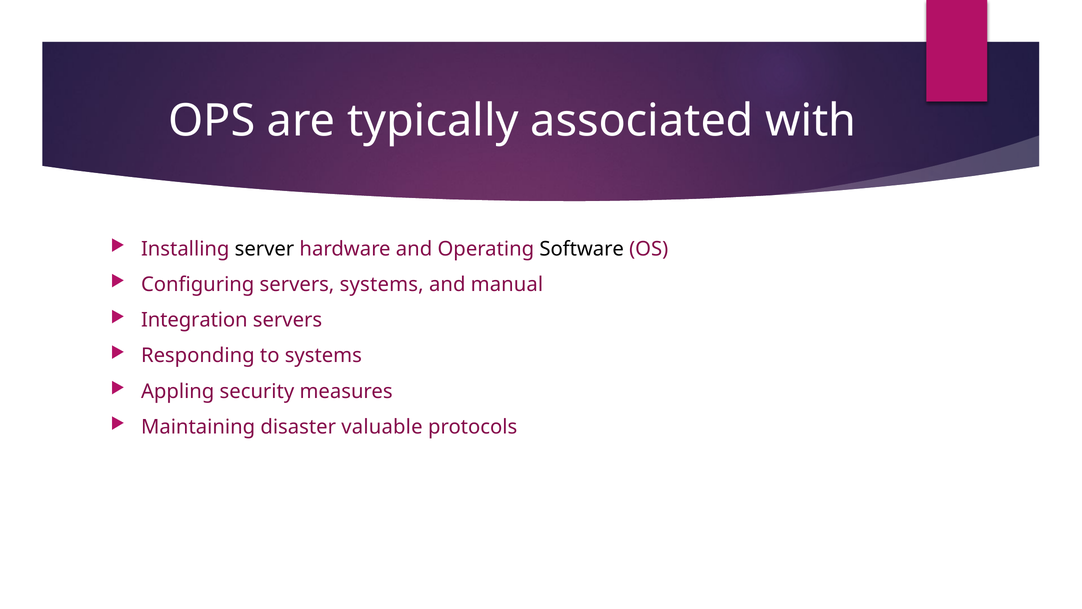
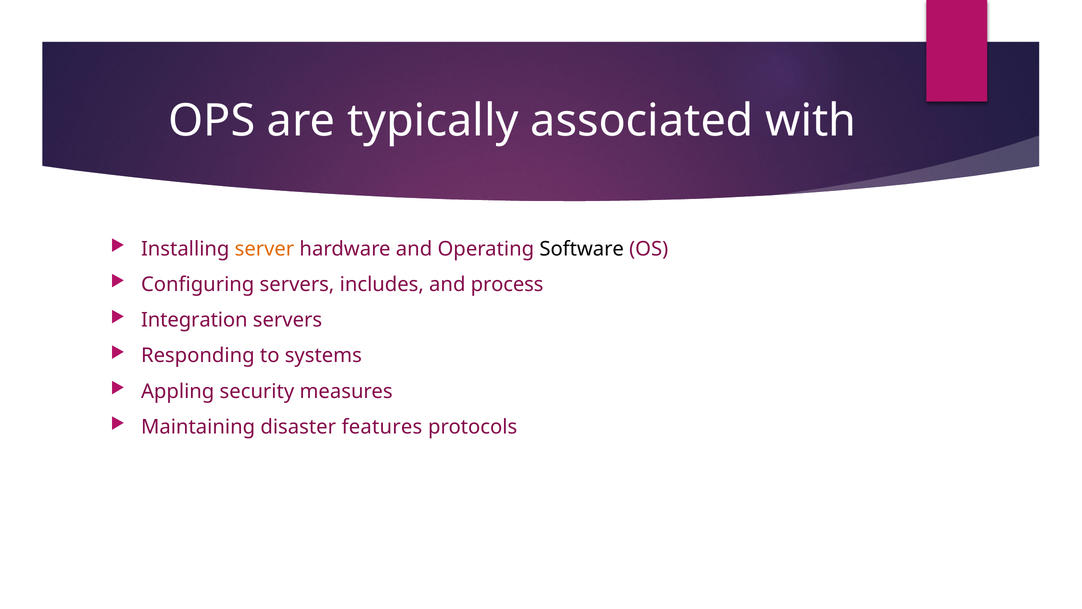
server colour: black -> orange
servers systems: systems -> includes
manual: manual -> process
valuable: valuable -> features
